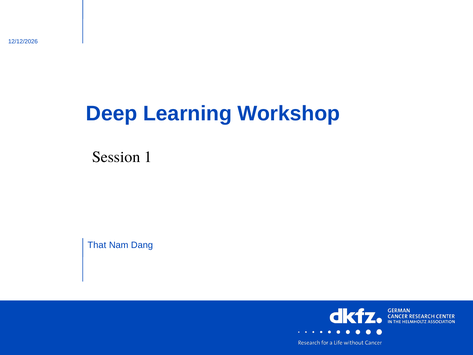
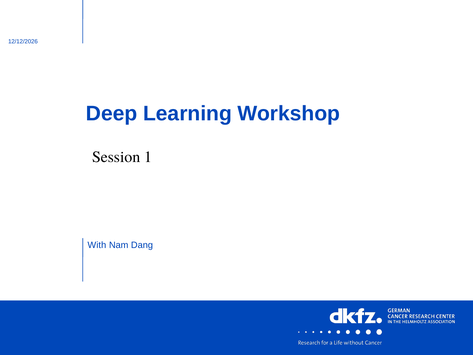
That: That -> With
